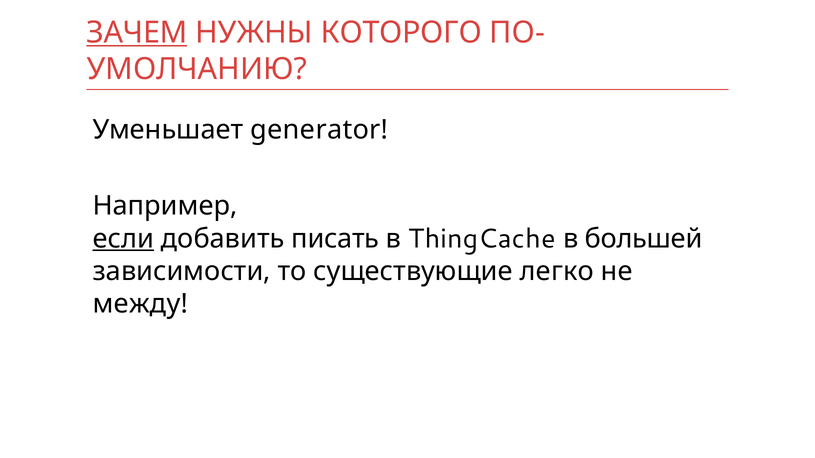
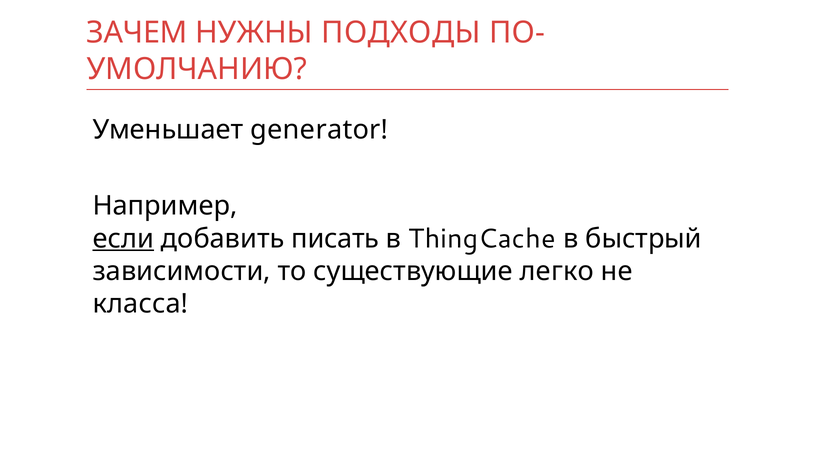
ЗАЧЕМ underline: present -> none
КОТОРОГО: КОТОРОГО -> ПОДХОДЫ
большей: большей -> быстрый
между: между -> класса
